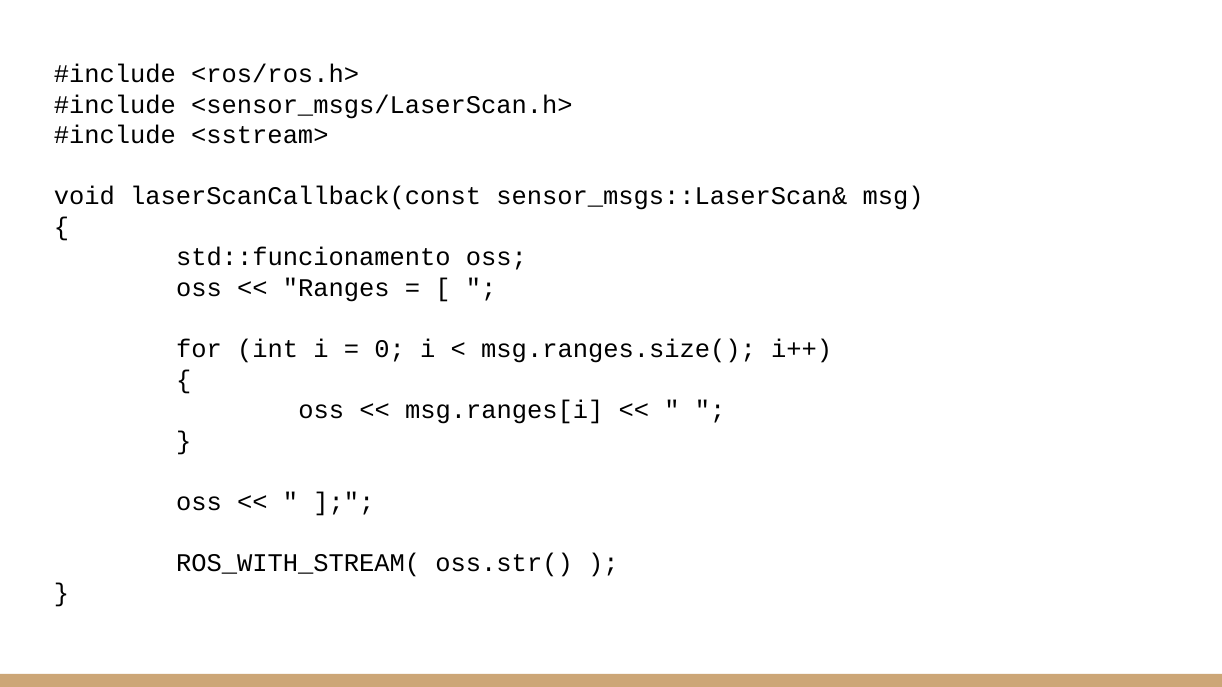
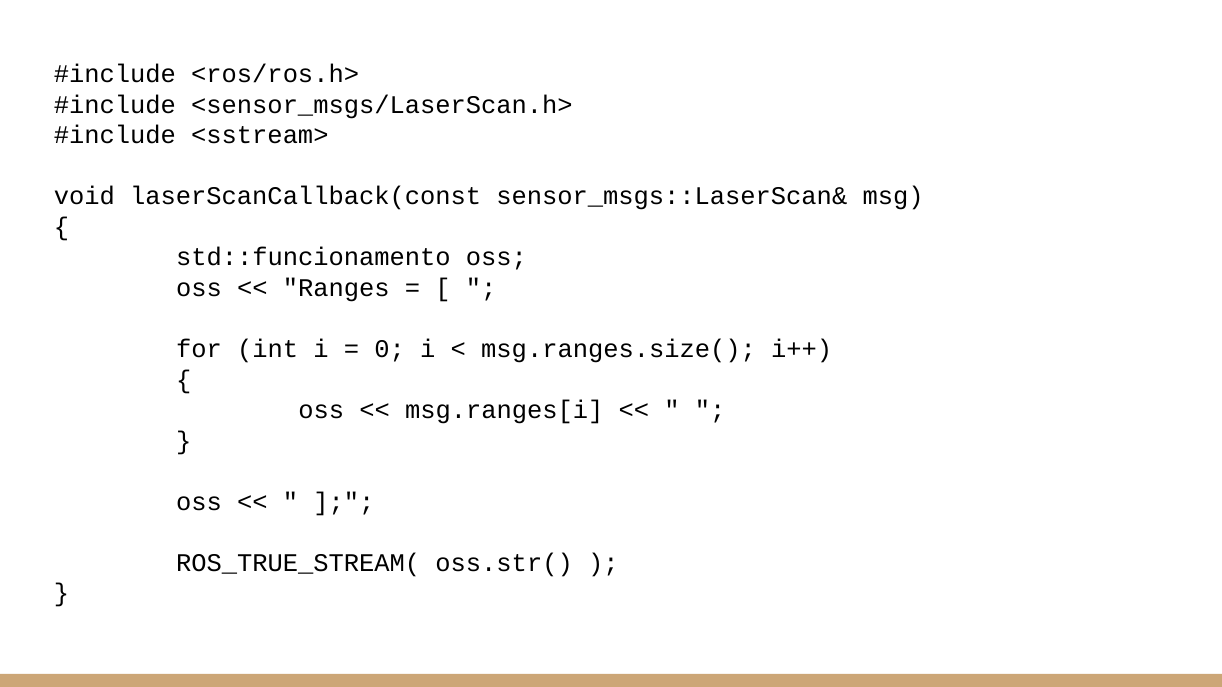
ROS_WITH_STREAM(: ROS_WITH_STREAM( -> ROS_TRUE_STREAM(
